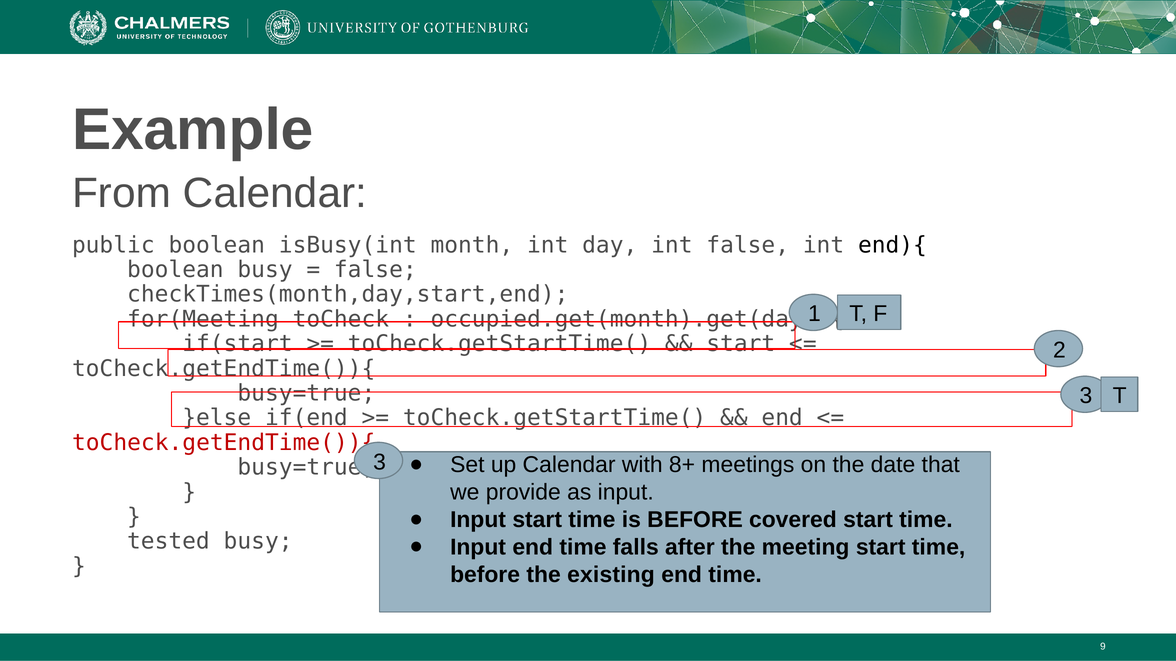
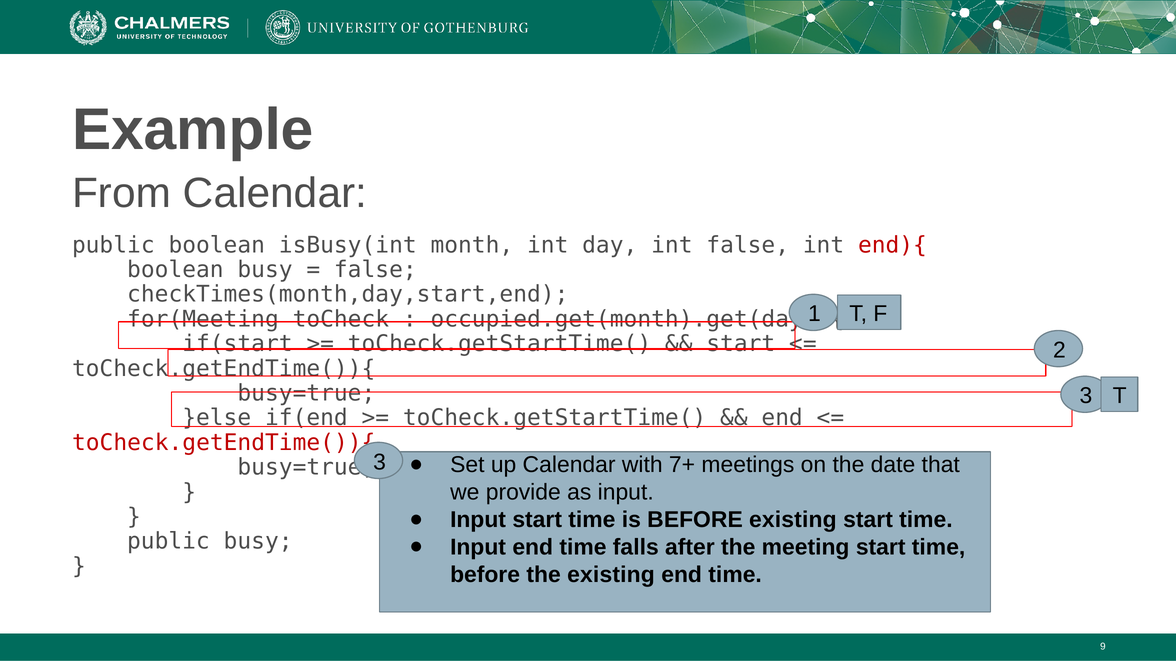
end){ colour: black -> red
8+: 8+ -> 7+
BEFORE covered: covered -> existing
tested at (168, 542): tested -> public
